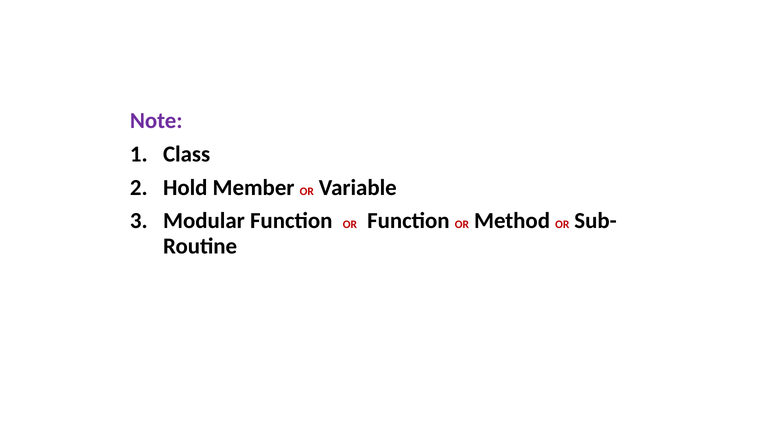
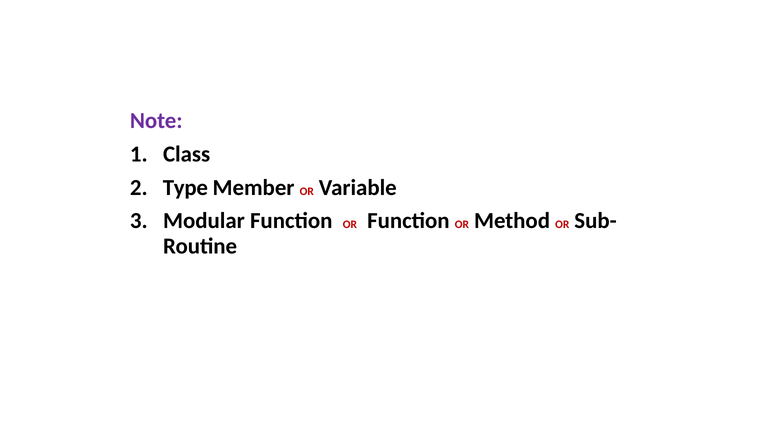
Hold: Hold -> Type
